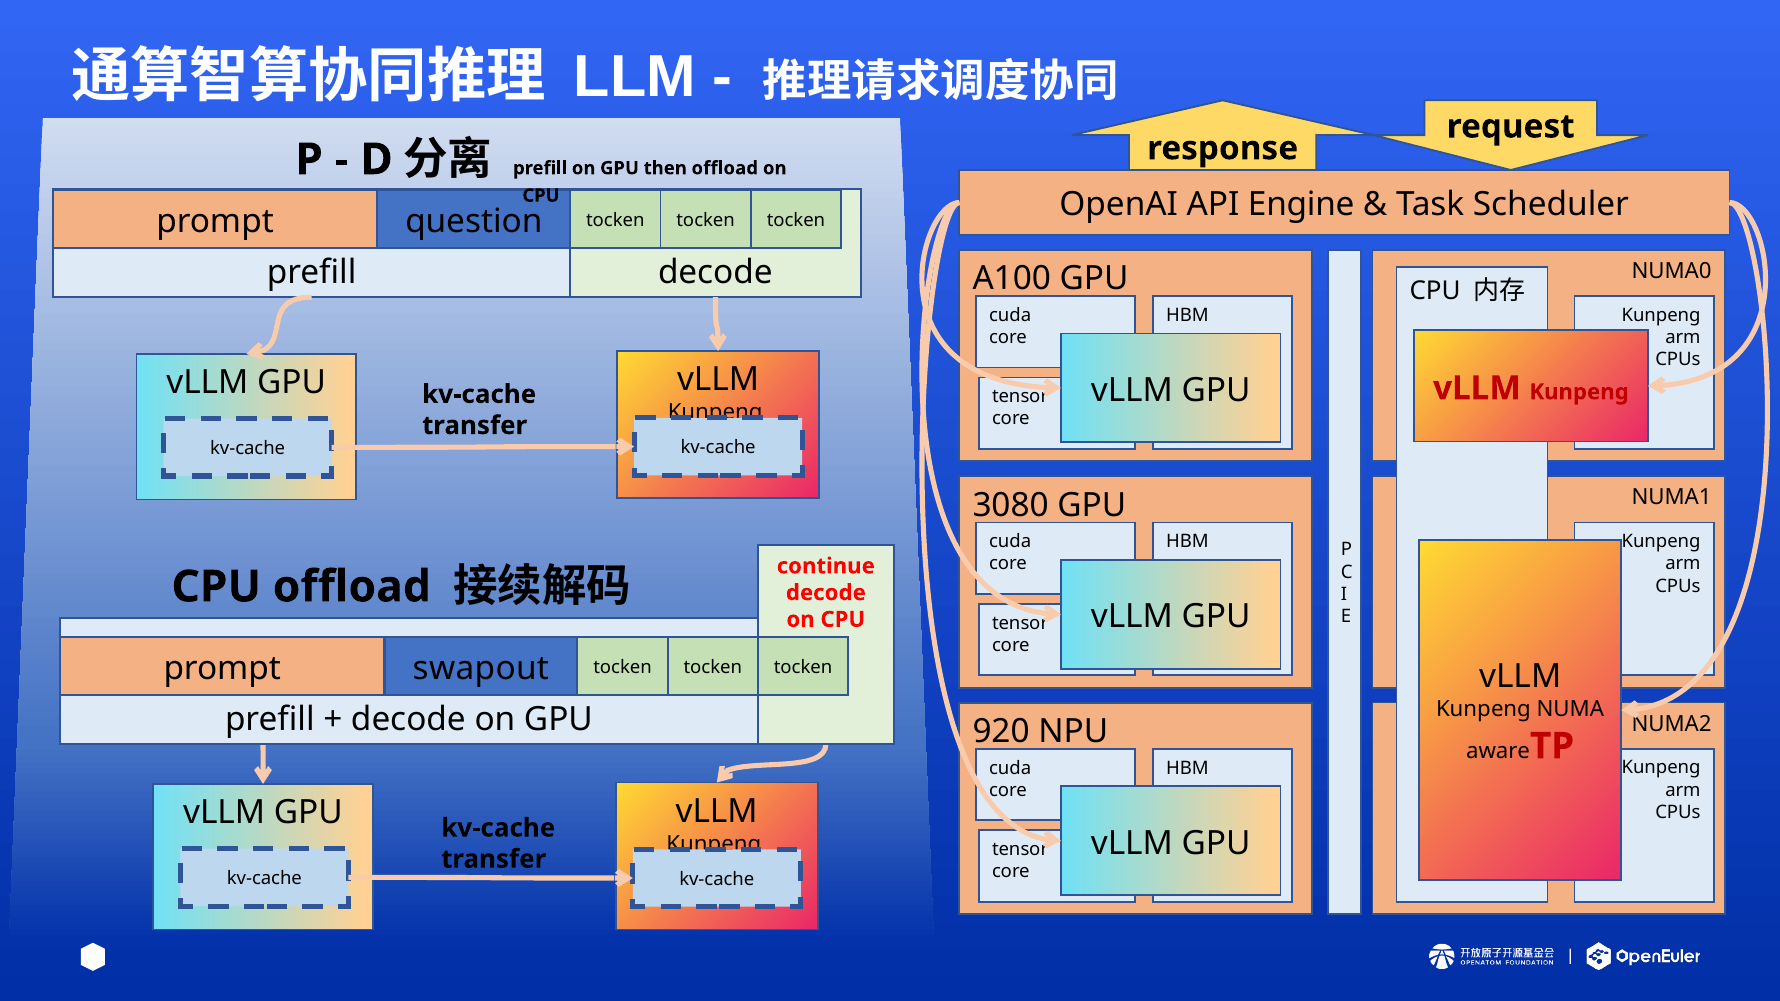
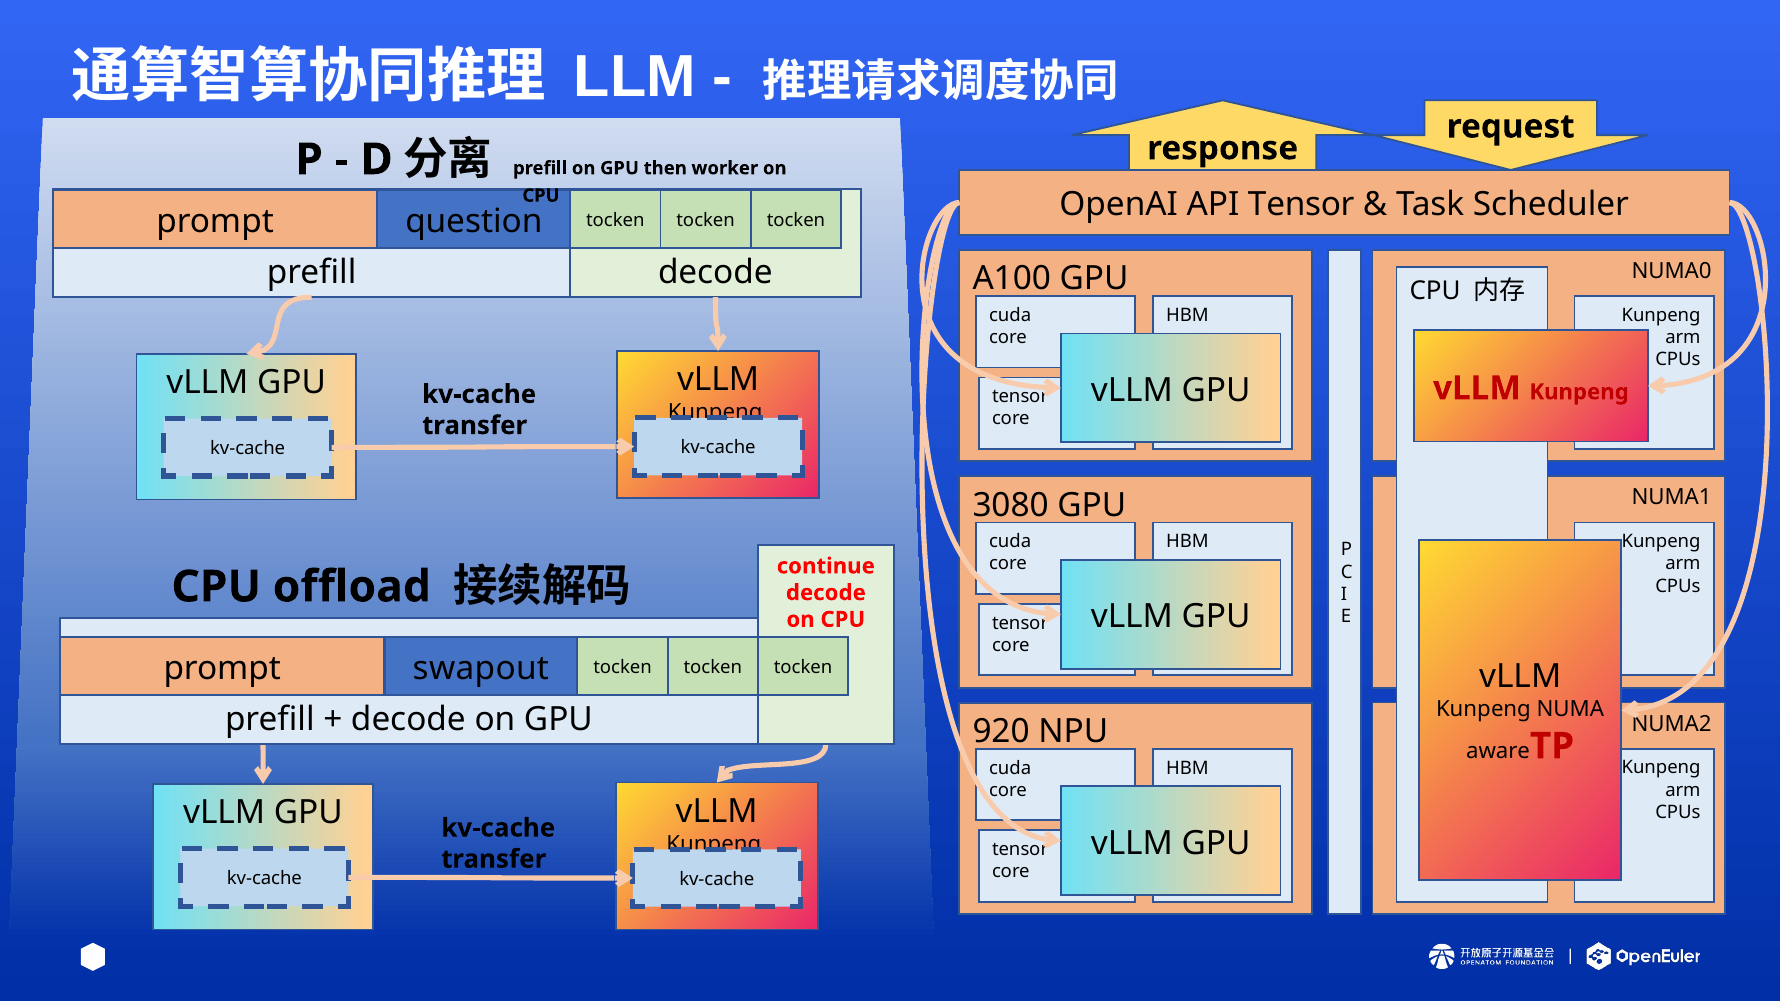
then offload: offload -> worker
API Engine: Engine -> Tensor
